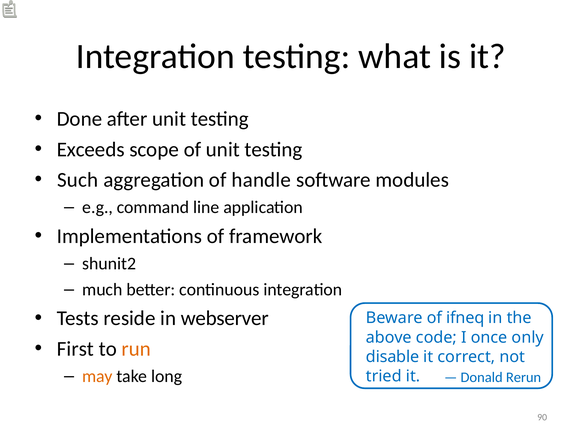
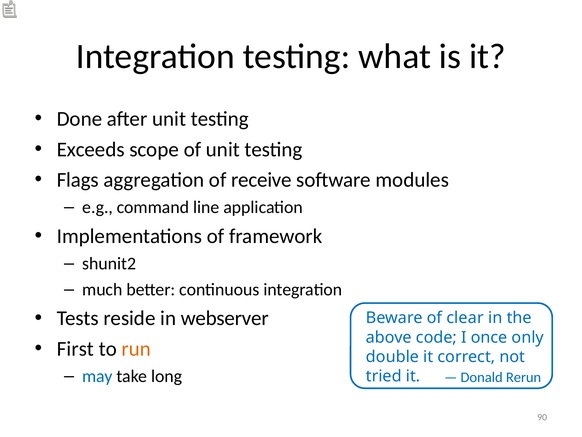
Such: Such -> Flags
handle: handle -> receive
ifneq: ifneq -> clear
disable: disable -> double
may colour: orange -> blue
